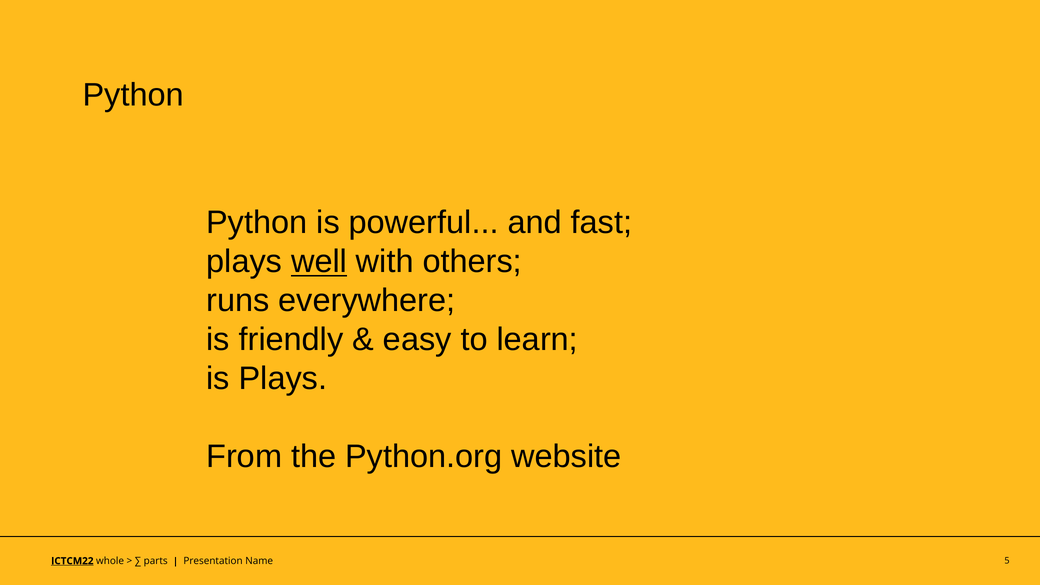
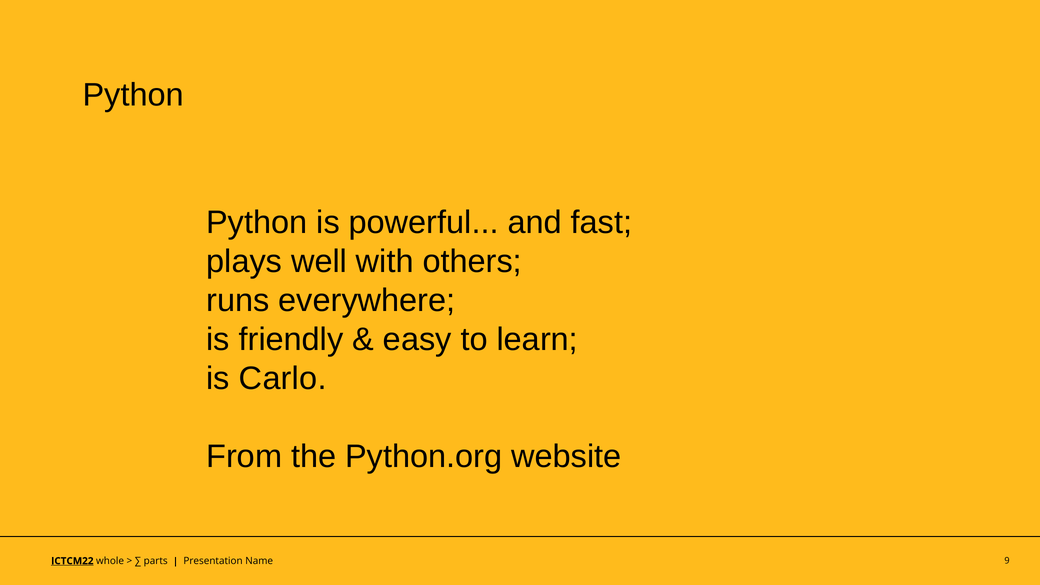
well underline: present -> none
is Plays: Plays -> Carlo
5: 5 -> 9
